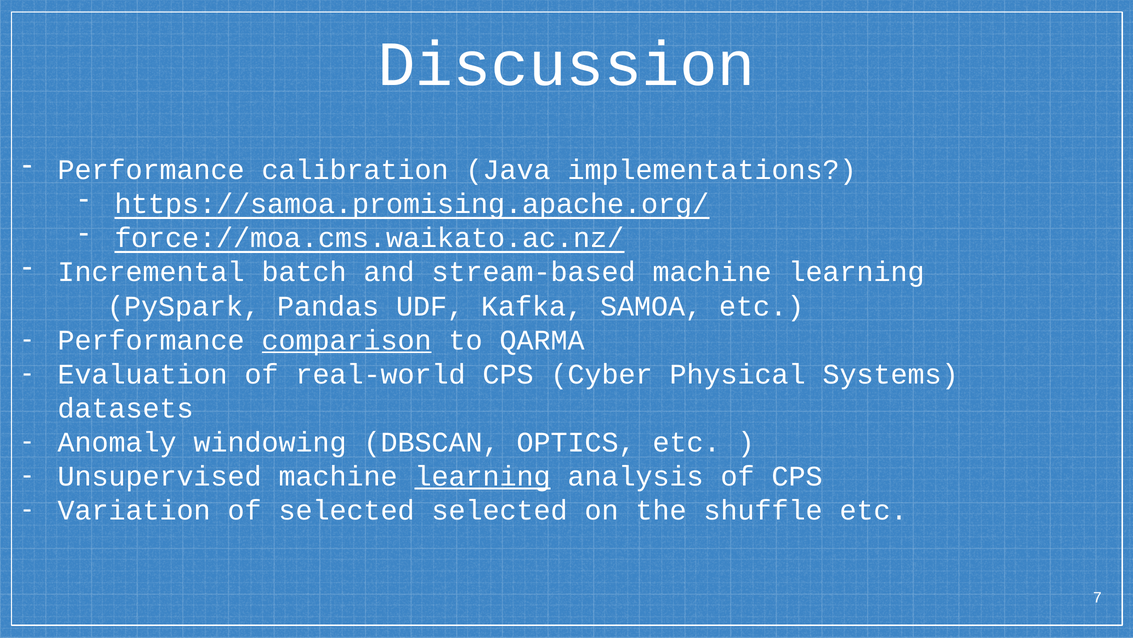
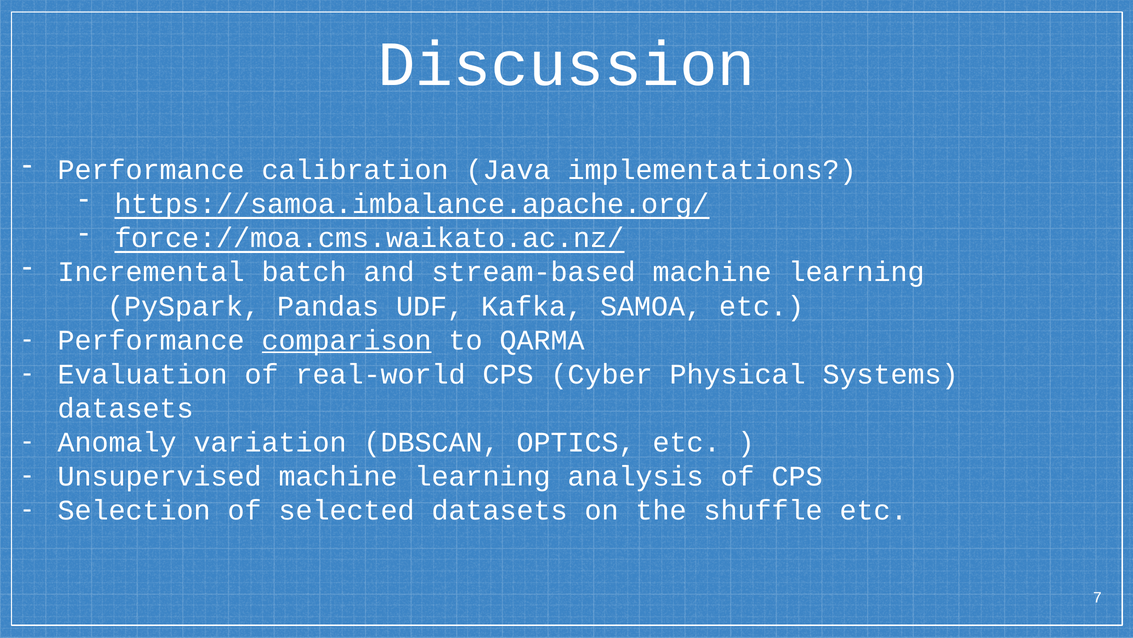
https://samoa.promising.apache.org/: https://samoa.promising.apache.org/ -> https://samoa.imbalance.apache.org/
windowing: windowing -> variation
learning at (483, 476) underline: present -> none
Variation: Variation -> Selection
selected selected: selected -> datasets
